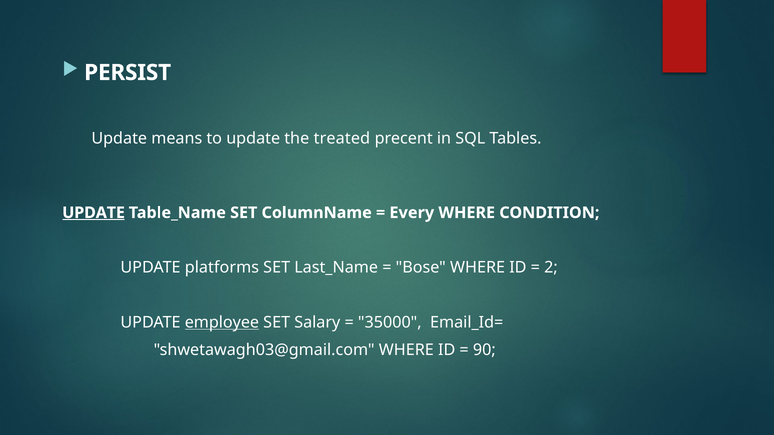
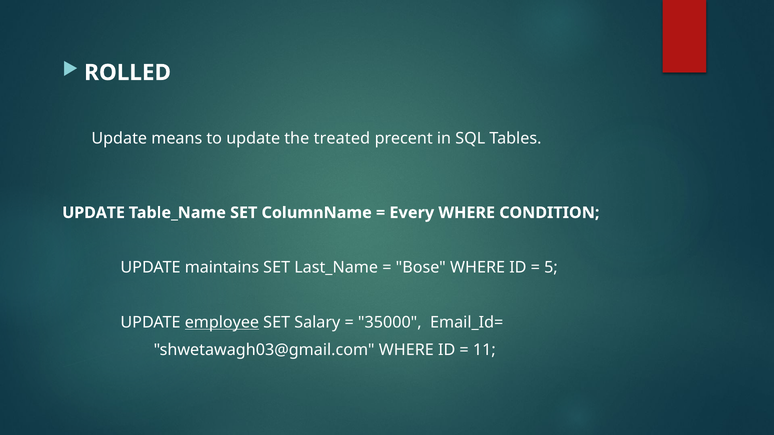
PERSIST: PERSIST -> ROLLED
UPDATE at (94, 213) underline: present -> none
platforms: platforms -> maintains
2: 2 -> 5
90: 90 -> 11
